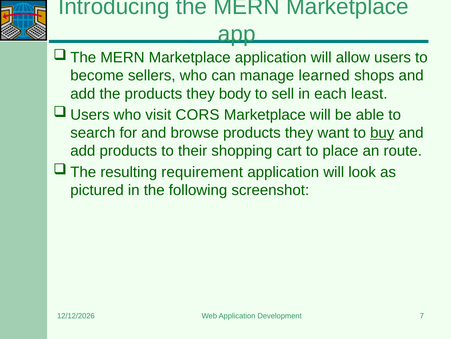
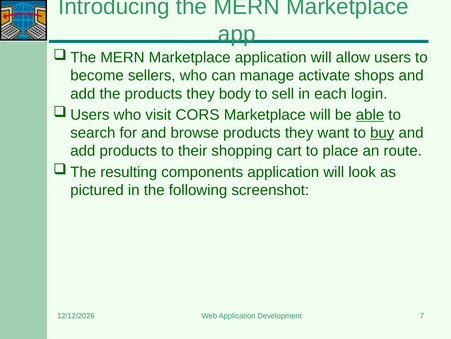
learned: learned -> activate
least: least -> login
able underline: none -> present
requirement: requirement -> components
